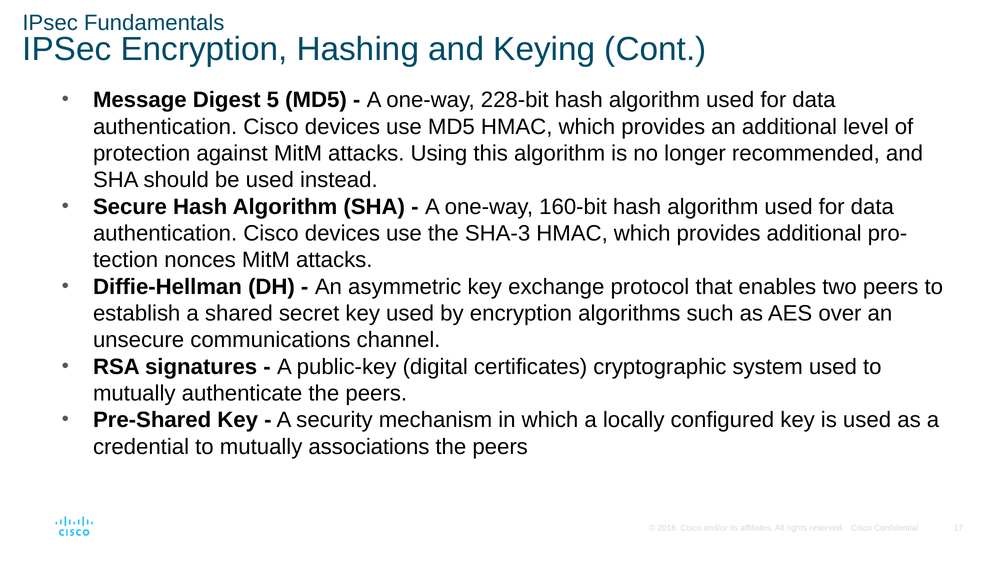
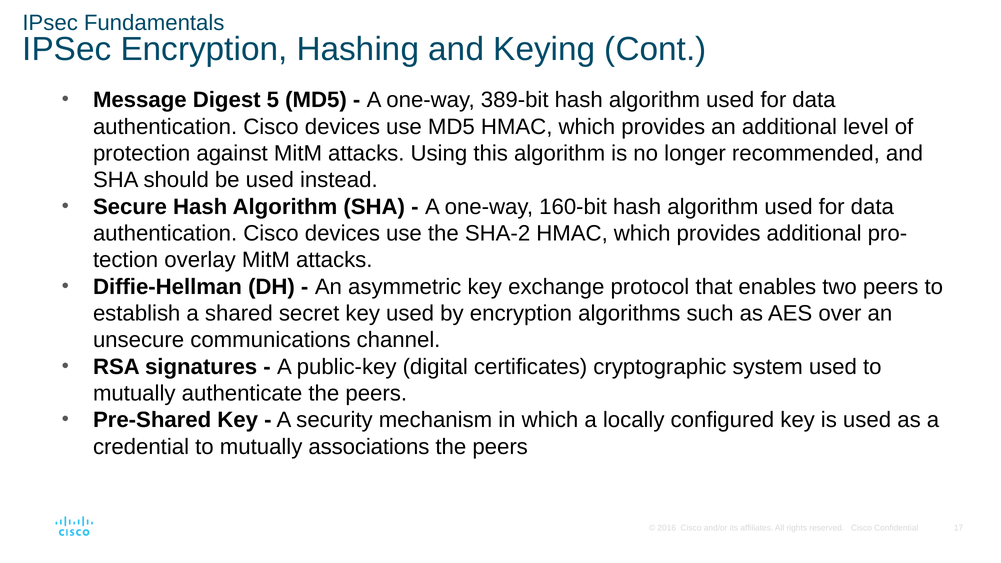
228-bit: 228-bit -> 389-bit
SHA-3: SHA-3 -> SHA-2
nonces: nonces -> overlay
